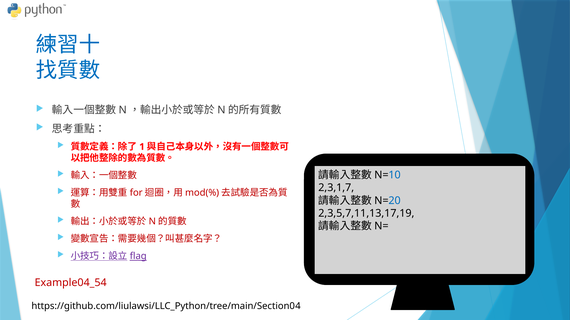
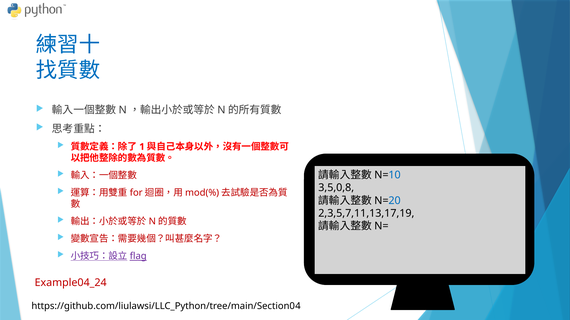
2,3,1,7: 2,3,1,7 -> 3,5,0,8
Example04_54: Example04_54 -> Example04_24
